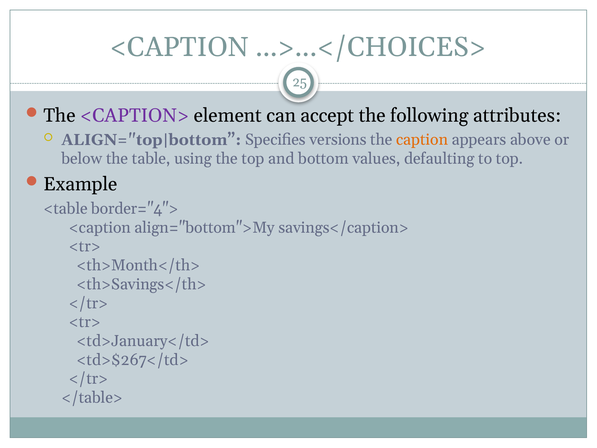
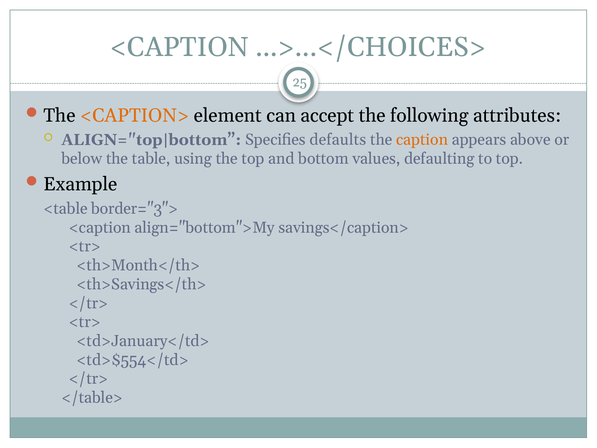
<CAPTION> colour: purple -> orange
versions: versions -> defaults
border="4">: border="4"> -> border="3">
<td>$267</td>: <td>$267</td> -> <td>$554</td>
